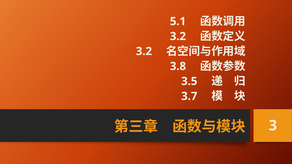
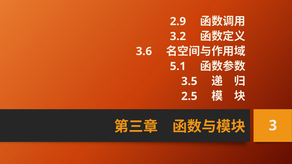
5.1: 5.1 -> 2.9
3.2 at (144, 51): 3.2 -> 3.6
3.8: 3.8 -> 5.1
3.7: 3.7 -> 2.5
